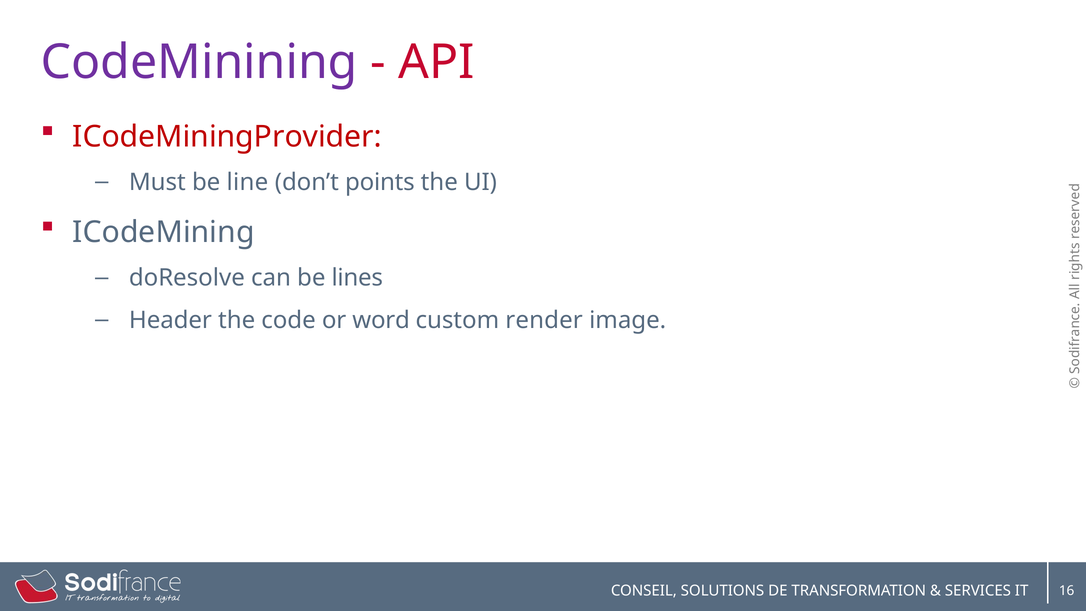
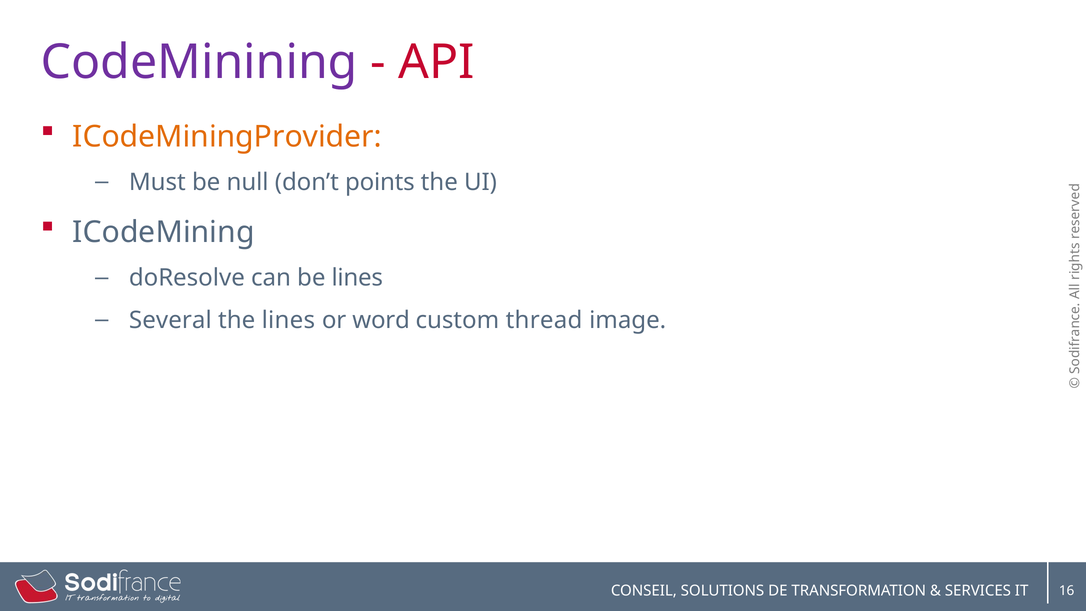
ICodeMiningProvider colour: red -> orange
line: line -> null
Header: Header -> Several
the code: code -> lines
render: render -> thread
